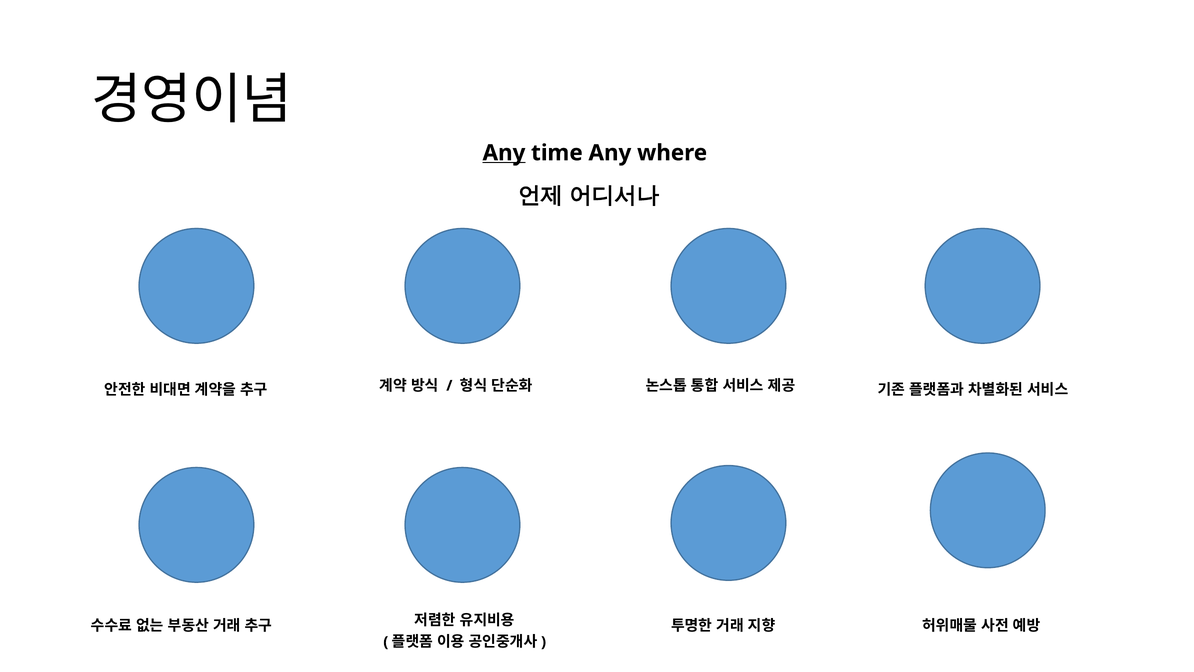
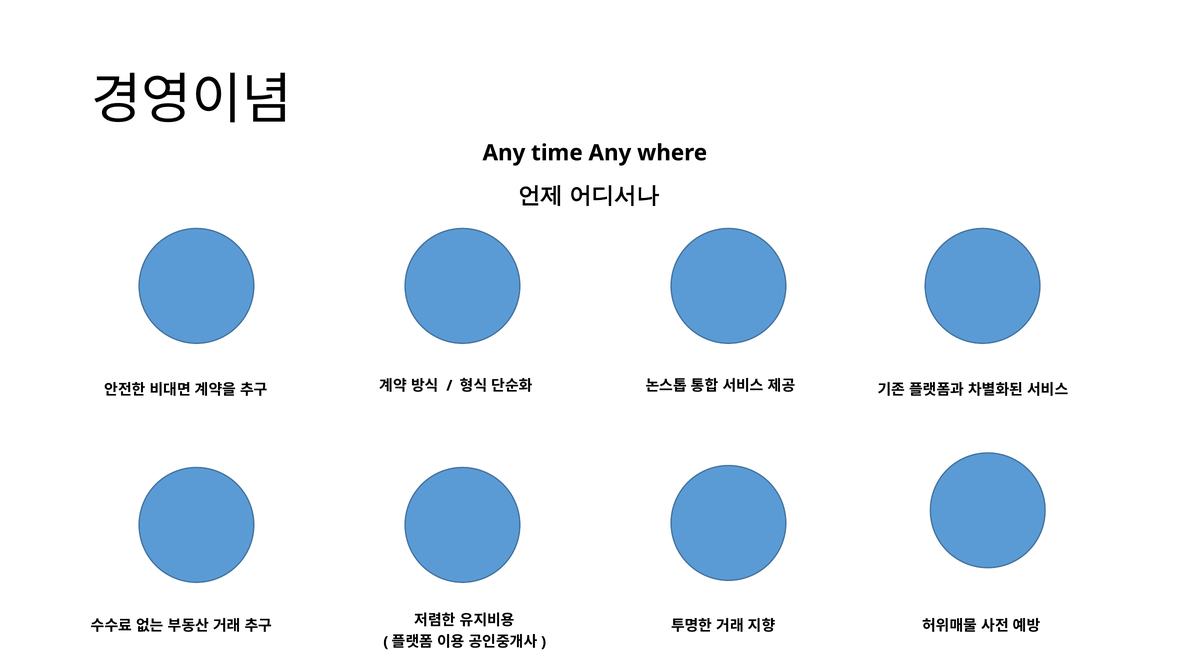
Any at (504, 153) underline: present -> none
